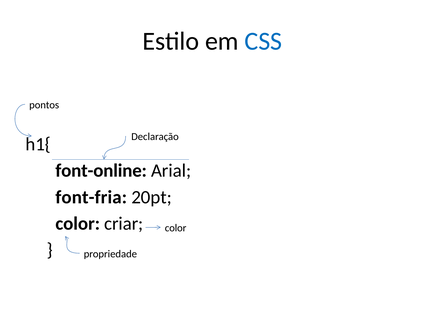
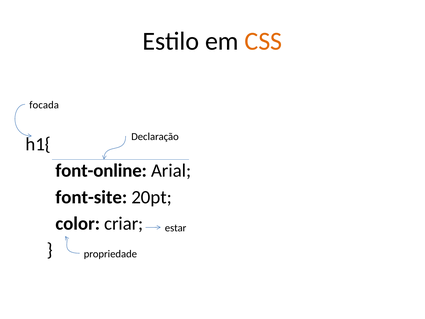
CSS colour: blue -> orange
pontos: pontos -> focada
font-fria: font-fria -> font-site
color at (176, 228): color -> estar
